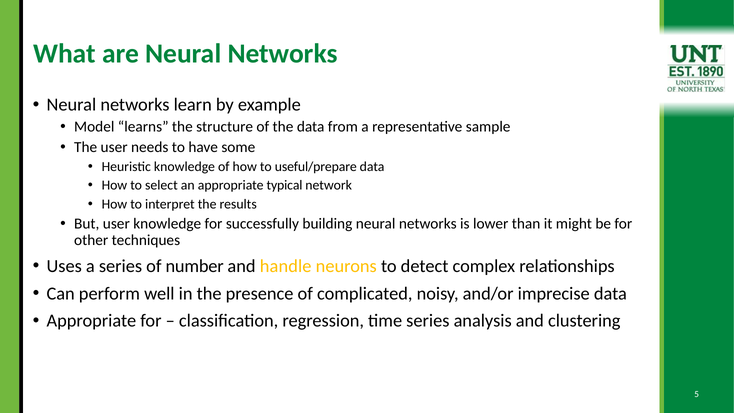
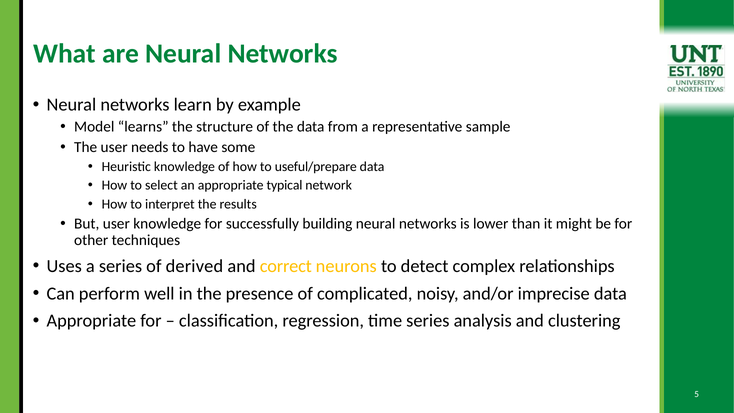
number: number -> derived
handle: handle -> correct
